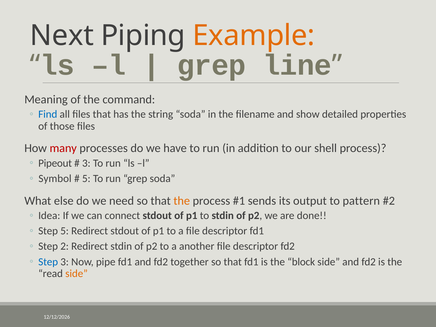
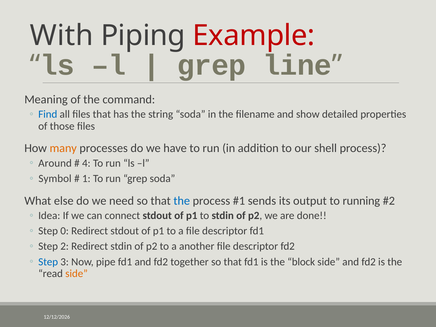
Next: Next -> With
Example colour: orange -> red
many colour: red -> orange
Pipeout: Pipeout -> Around
3 at (86, 163): 3 -> 4
5 at (86, 179): 5 -> 1
the at (182, 201) colour: orange -> blue
pattern: pattern -> running
Step 5: 5 -> 0
